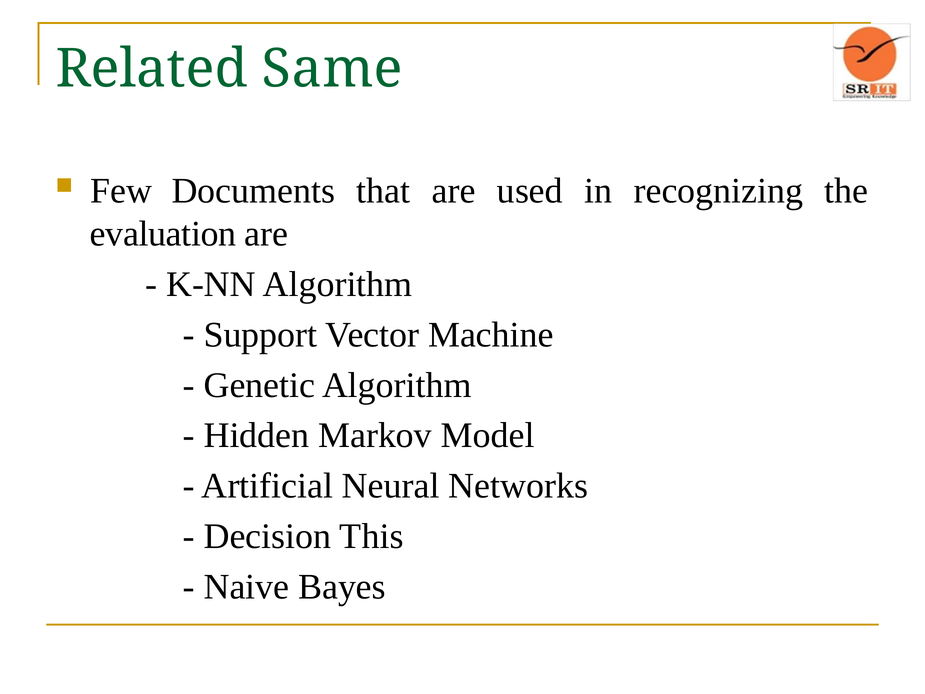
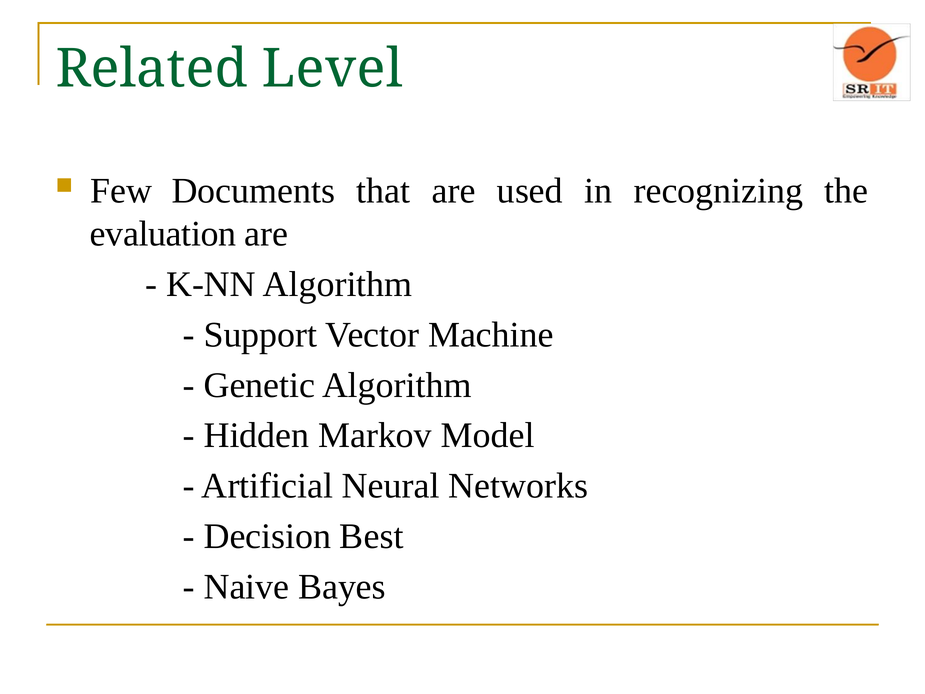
Same: Same -> Level
This: This -> Best
